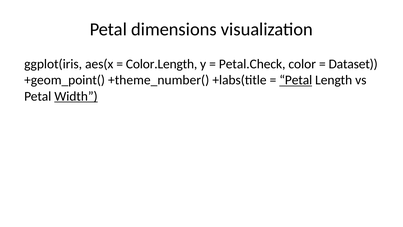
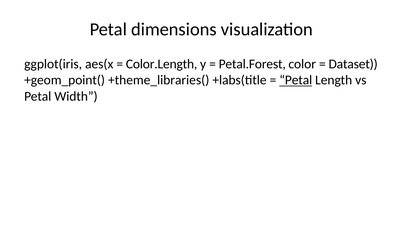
Petal.Check: Petal.Check -> Petal.Forest
+theme_number(: +theme_number( -> +theme_libraries(
Width underline: present -> none
